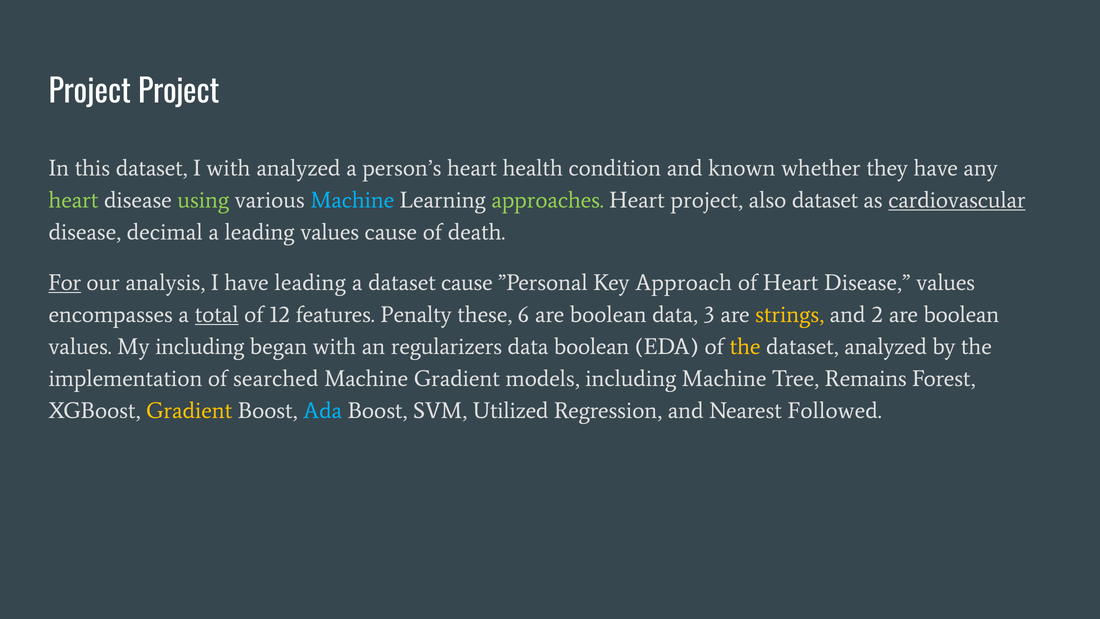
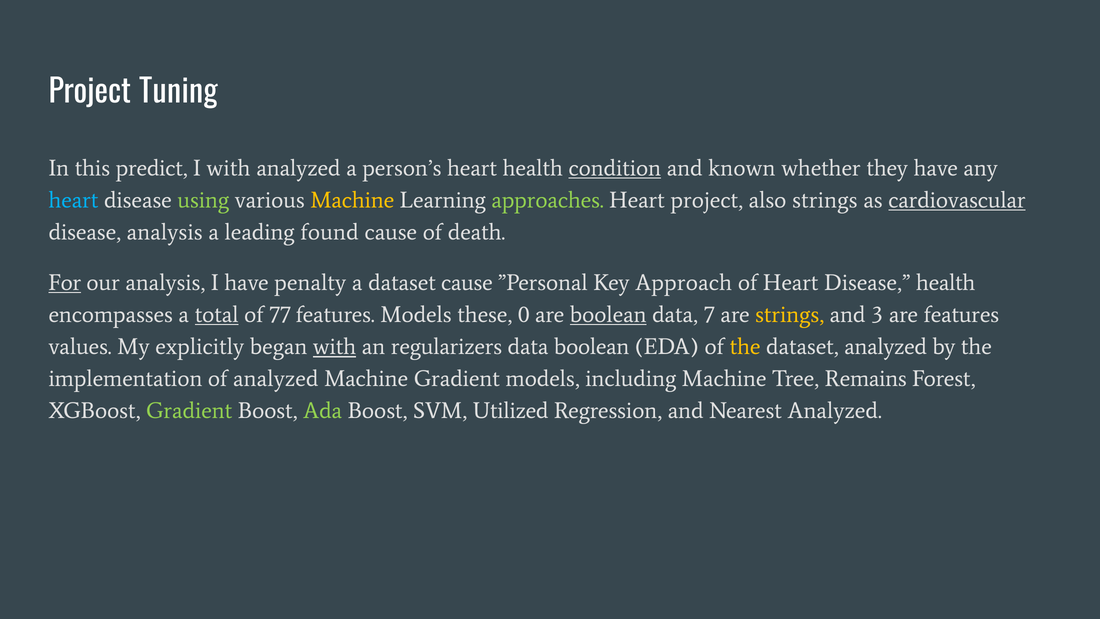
Project Project: Project -> Tuning
this dataset: dataset -> predict
condition underline: none -> present
heart at (73, 200) colour: light green -> light blue
Machine at (352, 200) colour: light blue -> yellow
also dataset: dataset -> strings
disease decimal: decimal -> analysis
leading values: values -> found
have leading: leading -> penalty
Disease values: values -> health
12: 12 -> 77
features Penalty: Penalty -> Models
6: 6 -> 0
boolean at (608, 315) underline: none -> present
3: 3 -> 7
2: 2 -> 3
boolean at (961, 315): boolean -> features
My including: including -> explicitly
with at (335, 347) underline: none -> present
of searched: searched -> analyzed
Gradient at (189, 411) colour: yellow -> light green
Ada colour: light blue -> light green
Nearest Followed: Followed -> Analyzed
